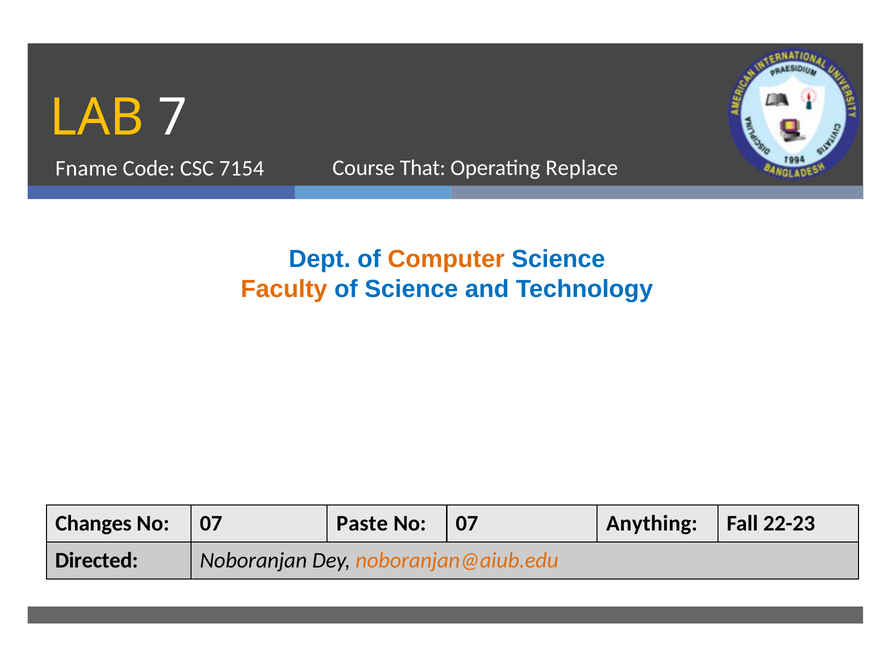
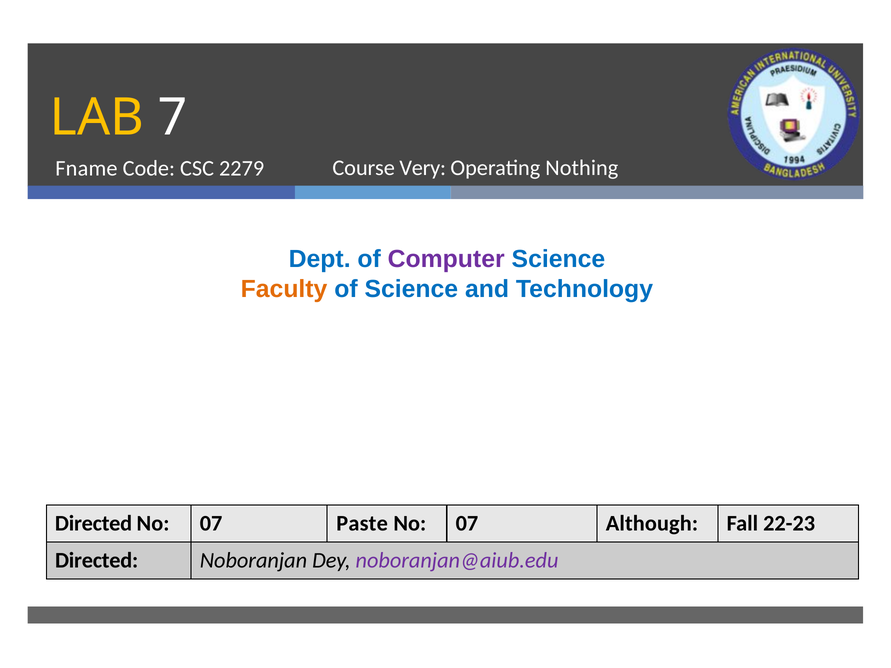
That: That -> Very
Replace: Replace -> Nothing
7154: 7154 -> 2279
Computer colour: orange -> purple
Changes at (94, 524): Changes -> Directed
Anything: Anything -> Although
noboranjan@aiub.edu colour: orange -> purple
